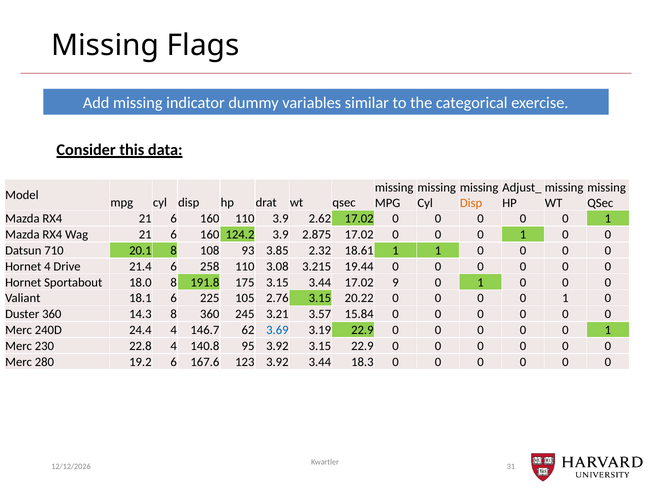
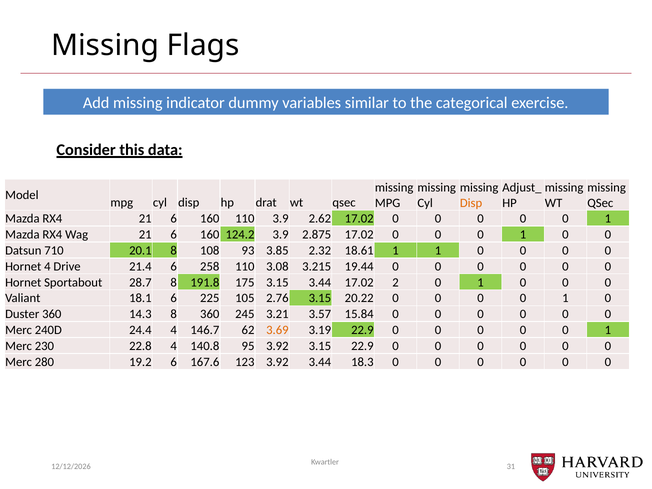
18.0: 18.0 -> 28.7
9: 9 -> 2
3.69 colour: blue -> orange
